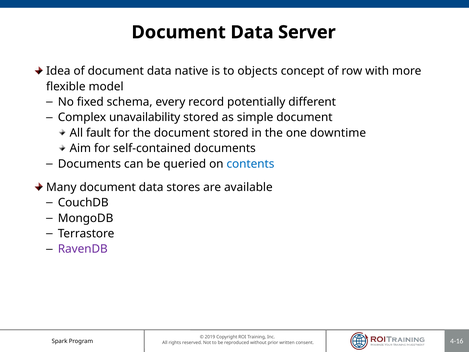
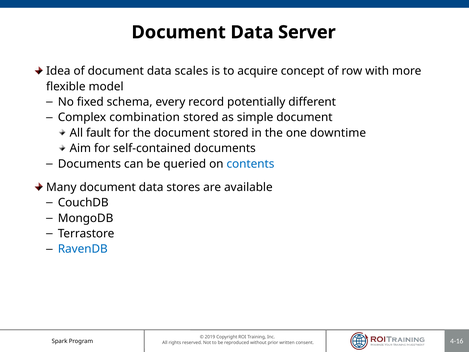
native: native -> scales
objects: objects -> acquire
unavailability: unavailability -> combination
RavenDB colour: purple -> blue
